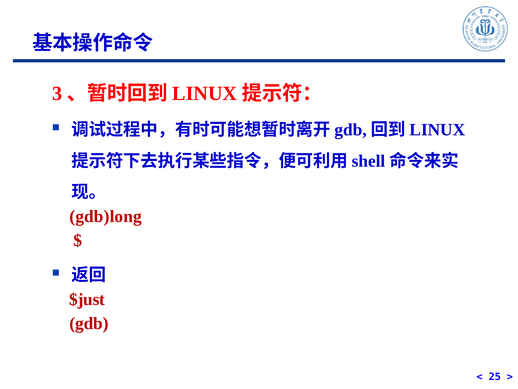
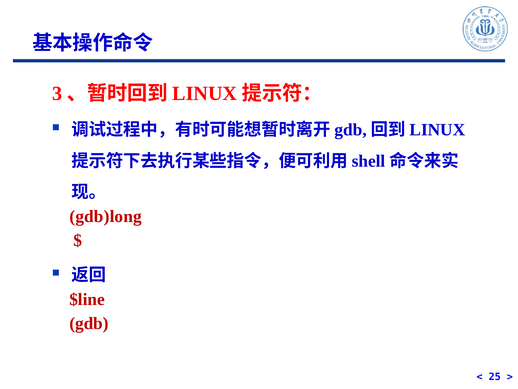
$just: $just -> $line
